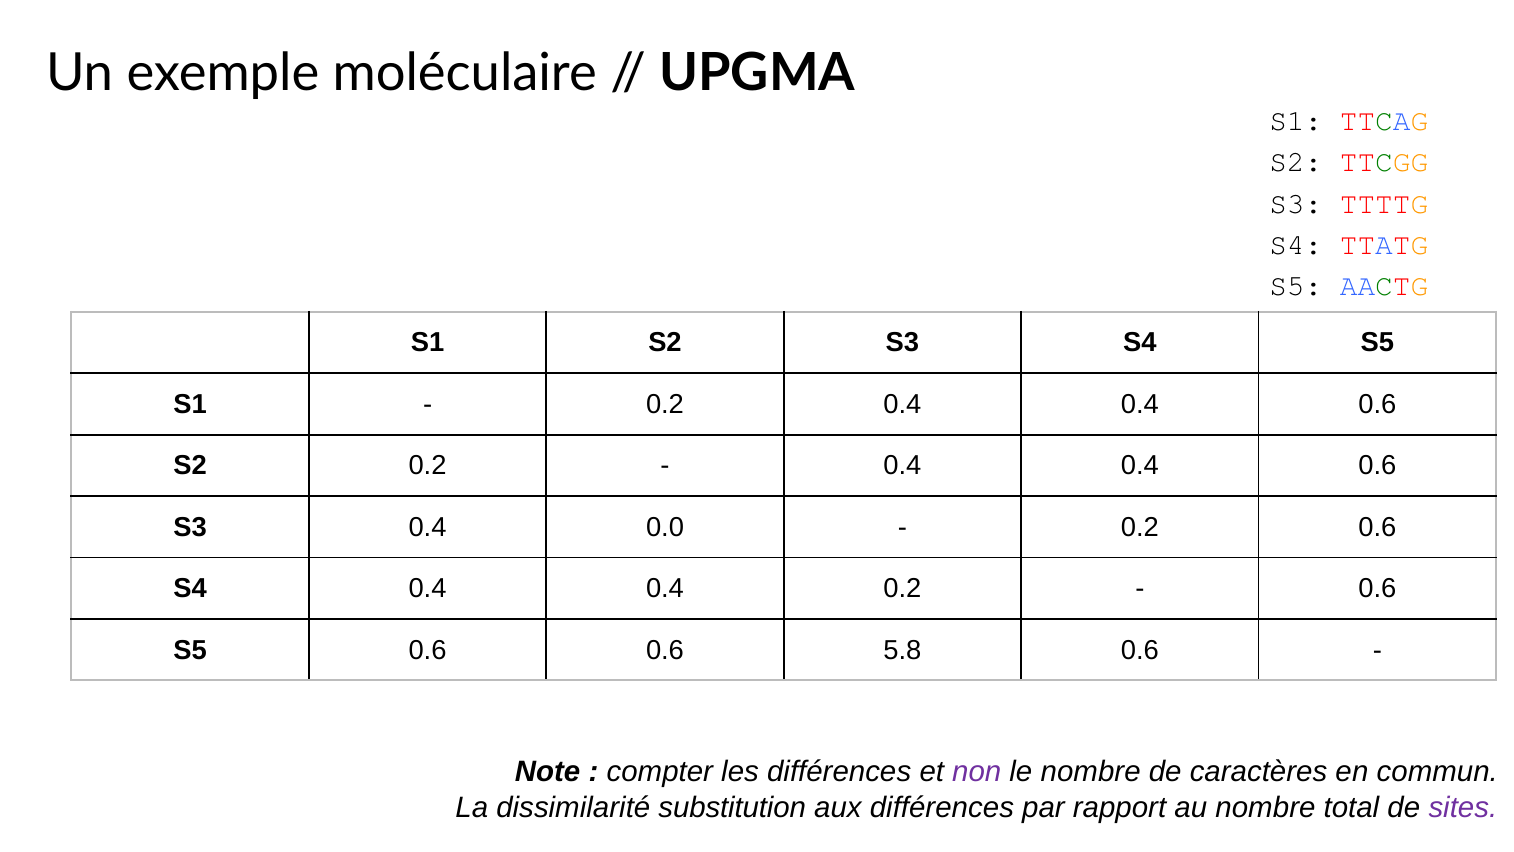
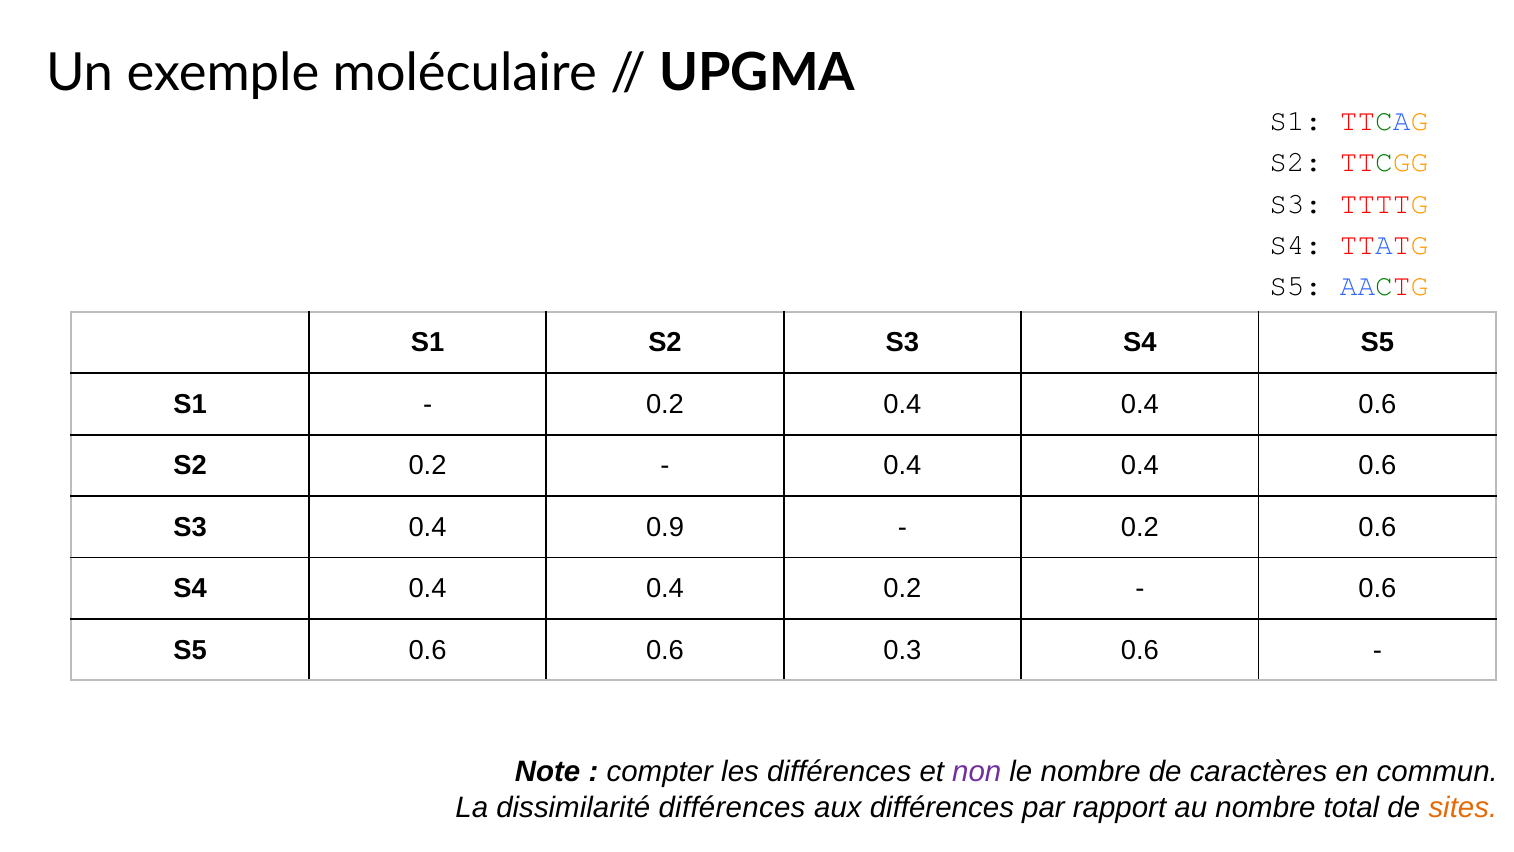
0.0: 0.0 -> 0.9
5.8: 5.8 -> 0.3
dissimilarité substitution: substitution -> différences
sites colour: purple -> orange
